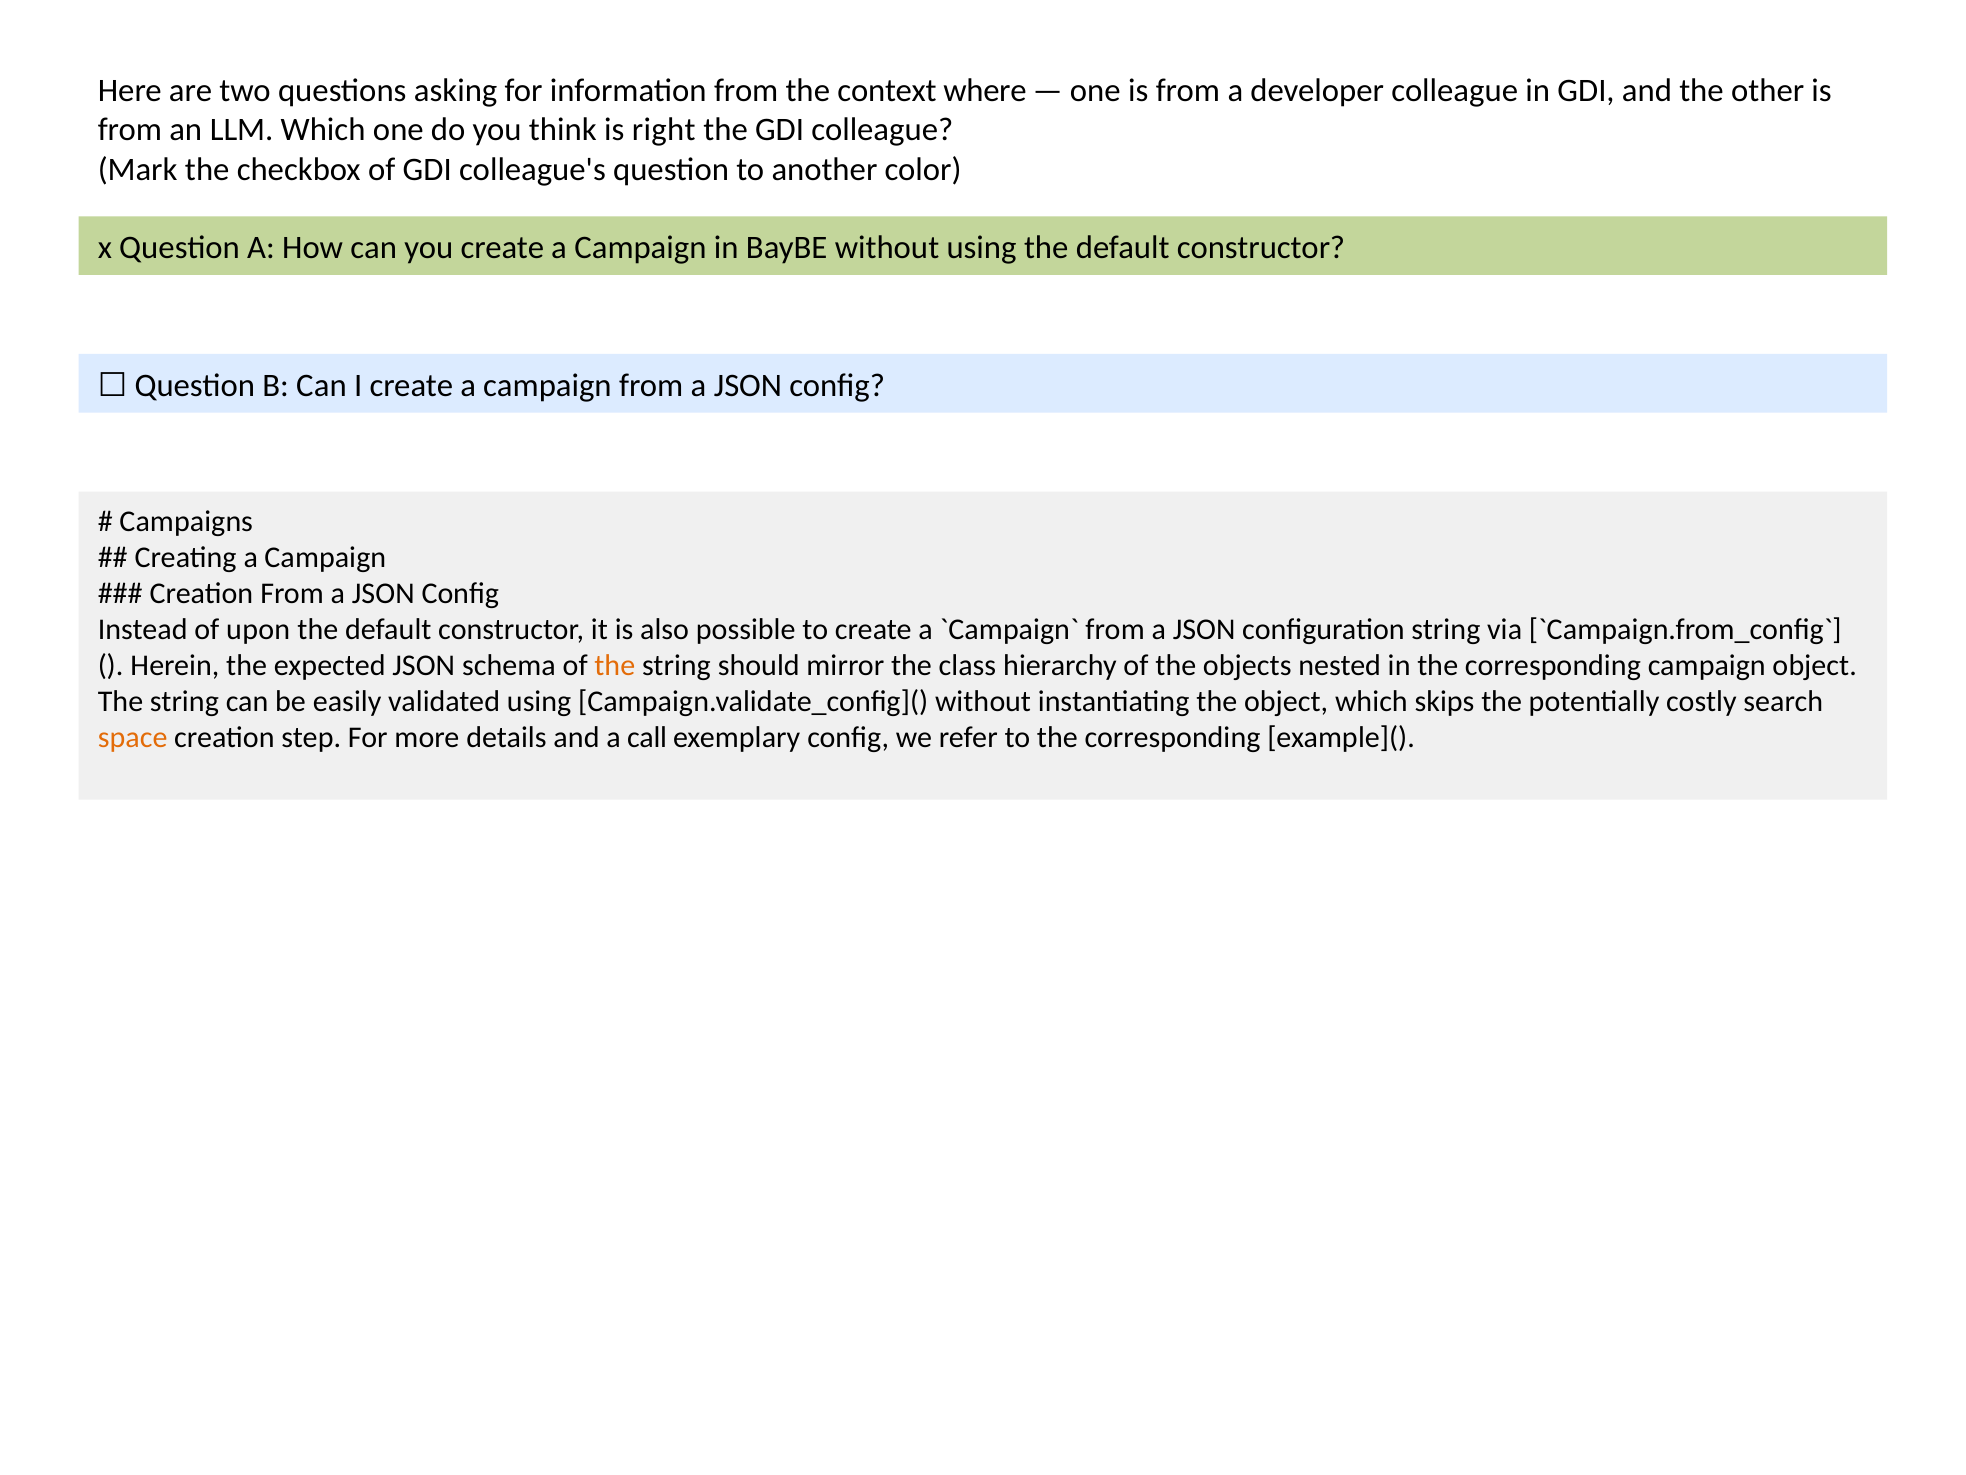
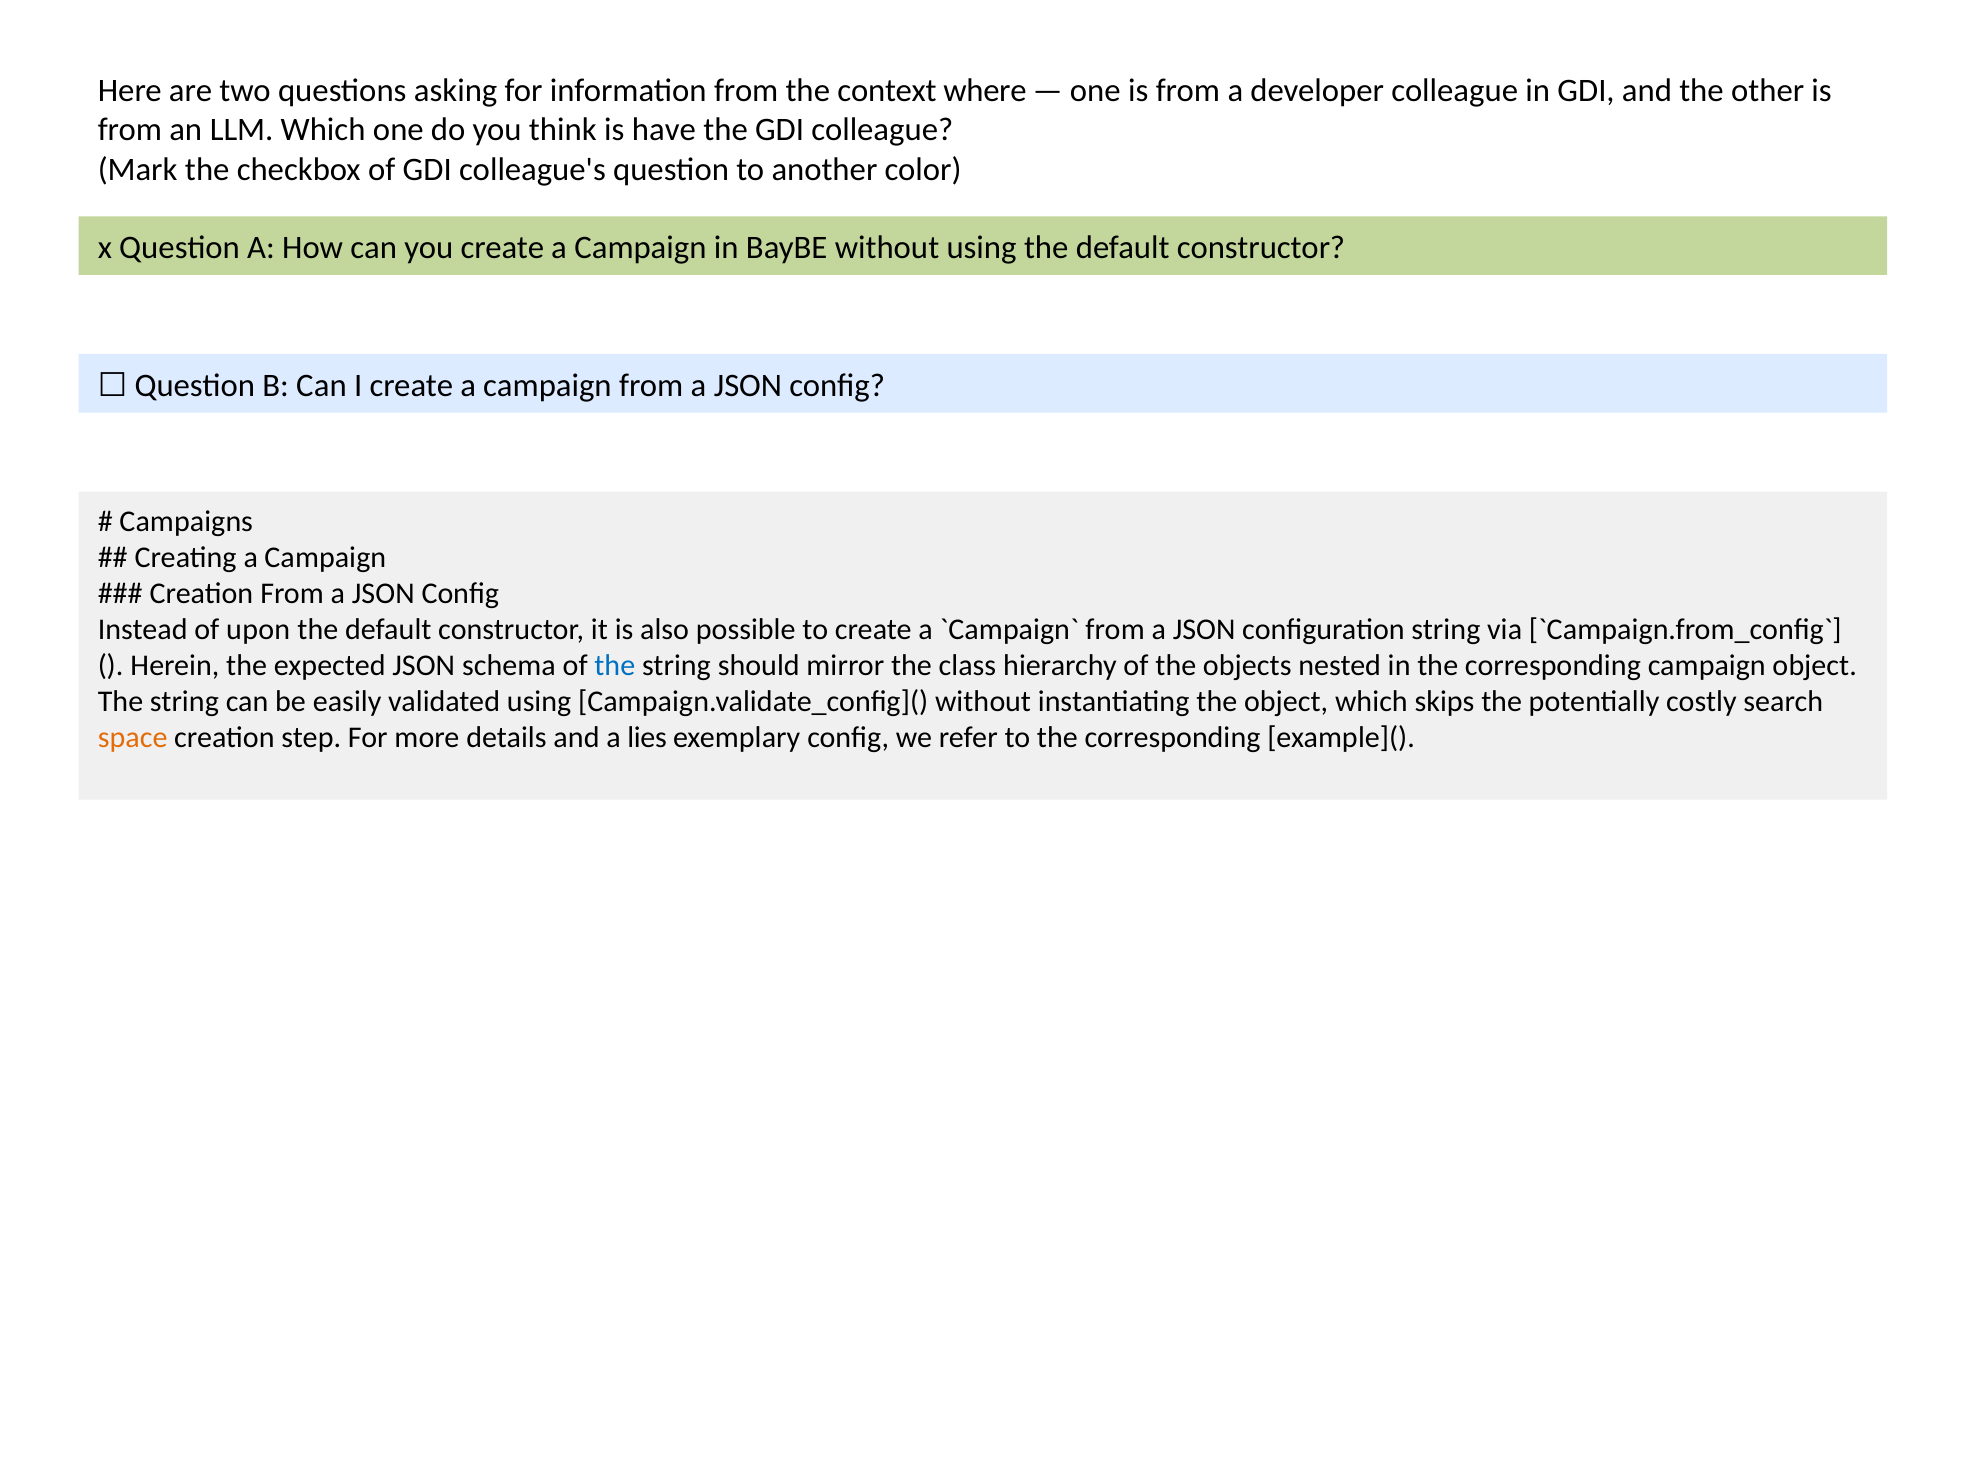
right: right -> have
the at (615, 665) colour: orange -> blue
call: call -> lies
